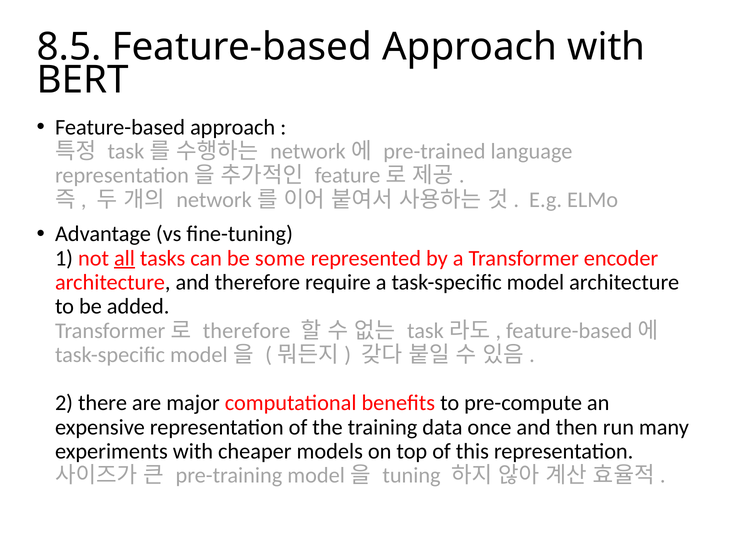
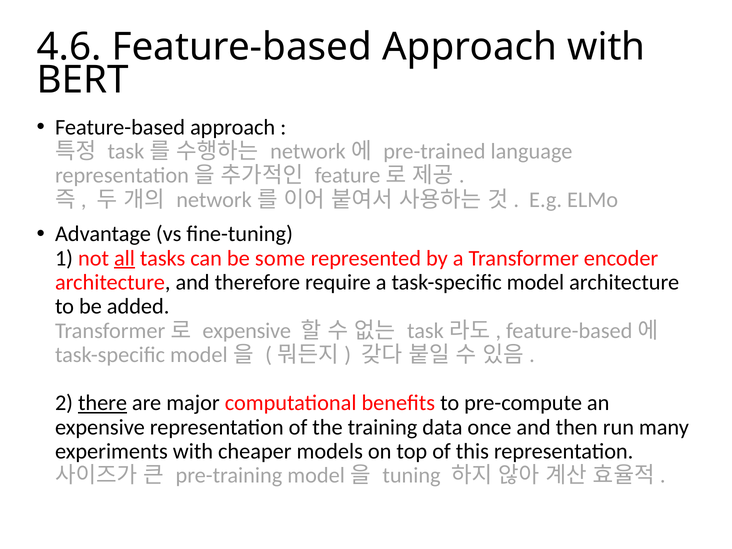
8.5: 8.5 -> 4.6
therefore at (247, 331): therefore -> expensive
there underline: none -> present
